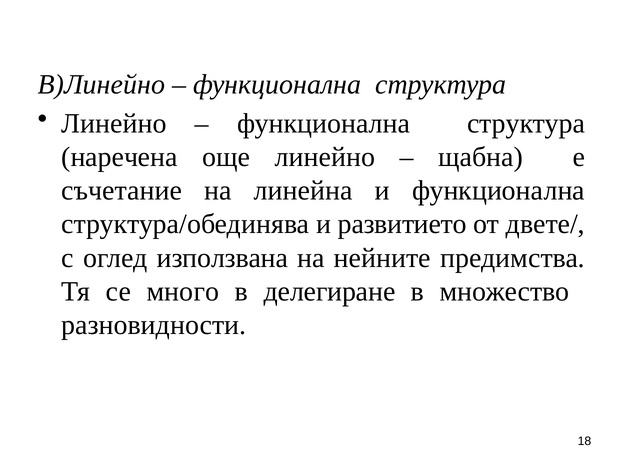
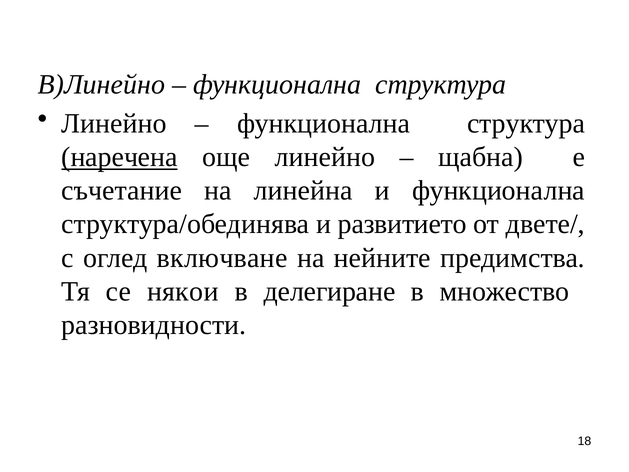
наречена underline: none -> present
използвана: използвана -> включване
много: много -> някои
